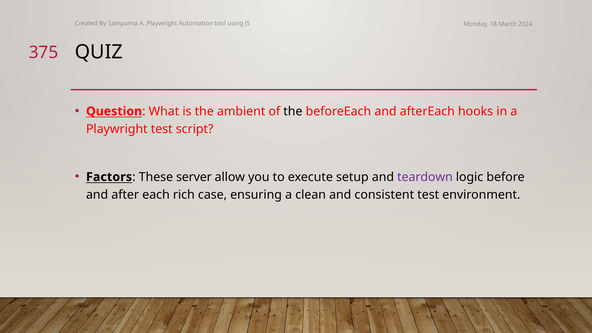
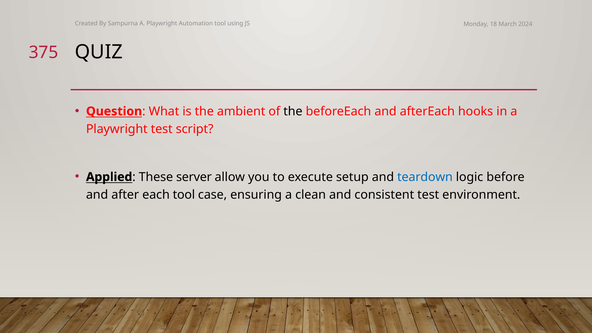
Factors: Factors -> Applied
teardown colour: purple -> blue
each rich: rich -> tool
